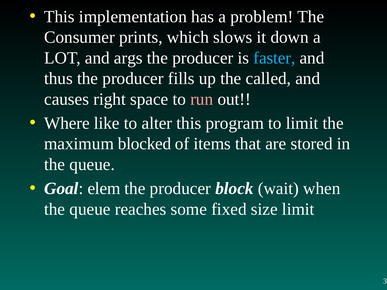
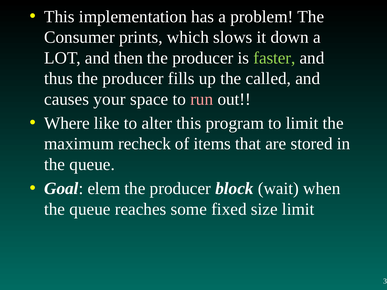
args: args -> then
faster colour: light blue -> light green
right: right -> your
blocked: blocked -> recheck
